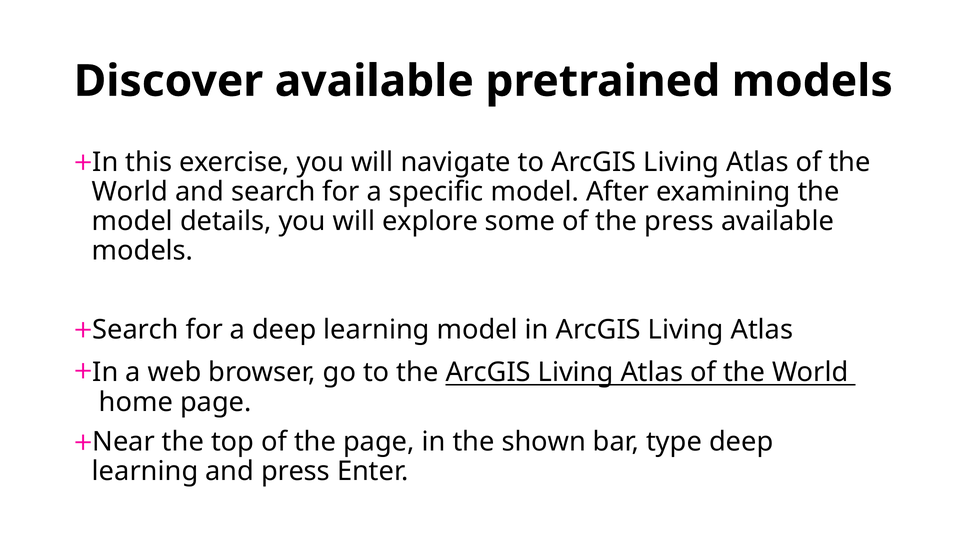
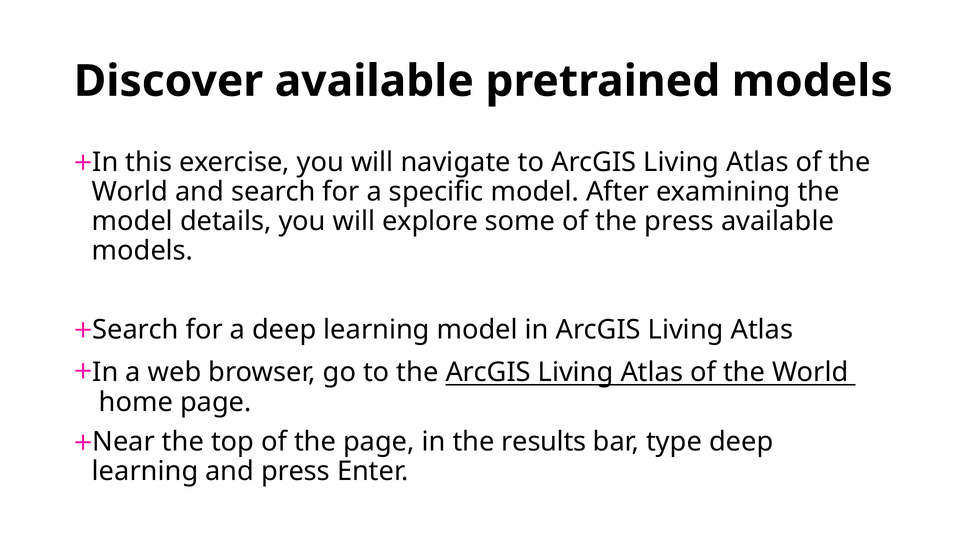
shown: shown -> results
